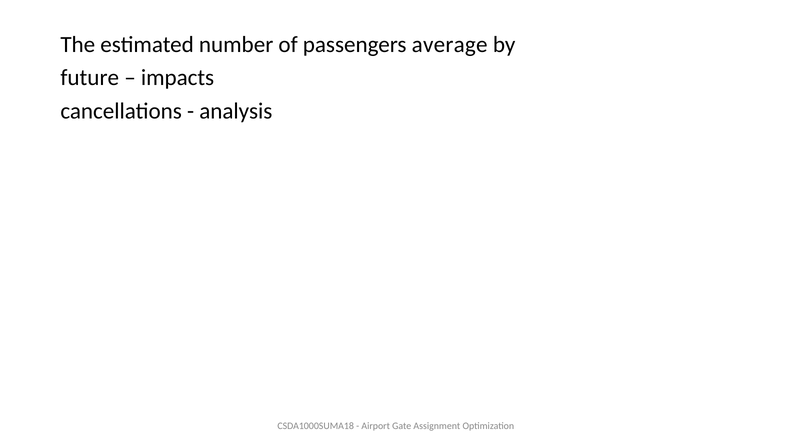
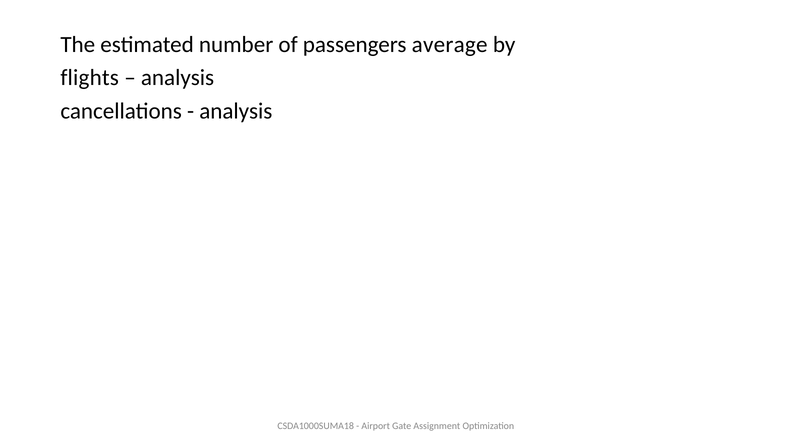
future: future -> flights
impacts at (178, 78): impacts -> analysis
